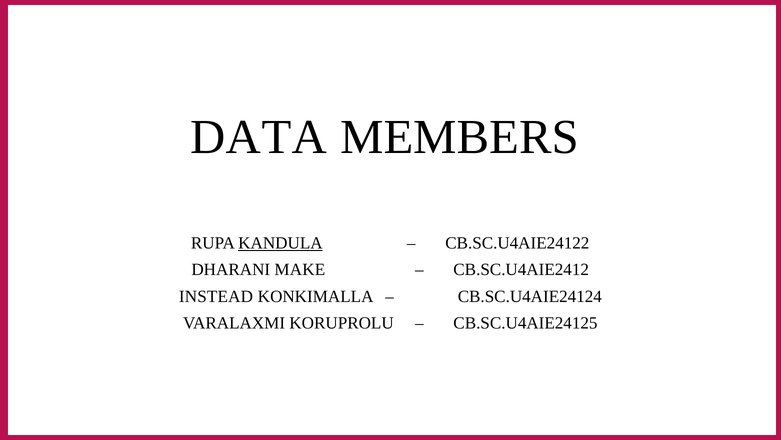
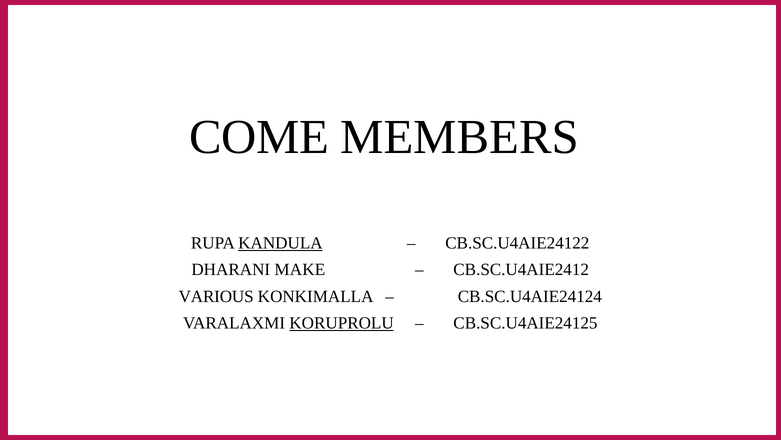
DATA: DATA -> COME
INSTEAD: INSTEAD -> VARIOUS
KORUPROLU underline: none -> present
